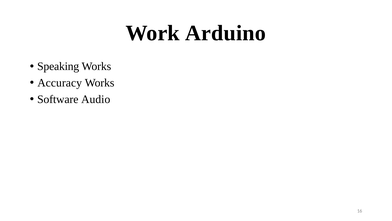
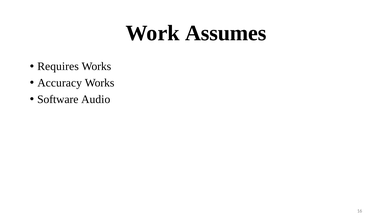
Arduino: Arduino -> Assumes
Speaking: Speaking -> Requires
